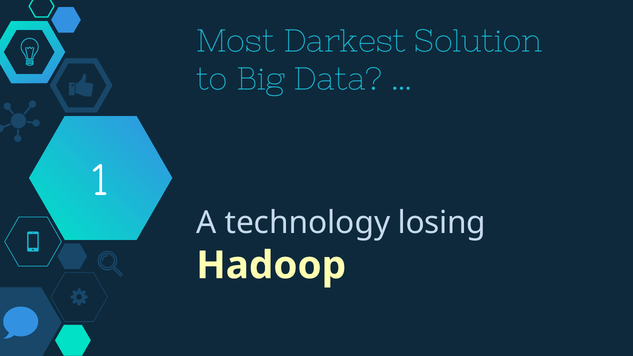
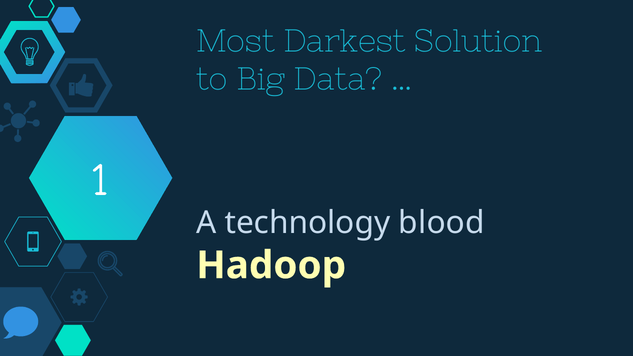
losing: losing -> blood
